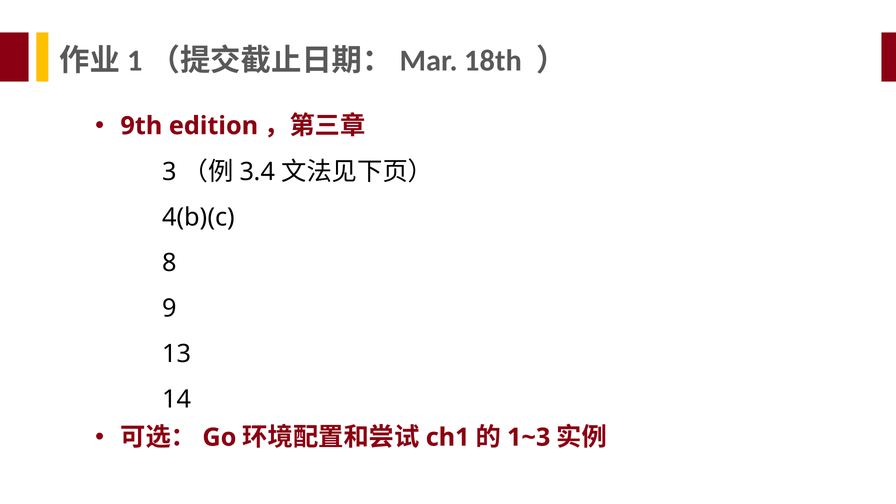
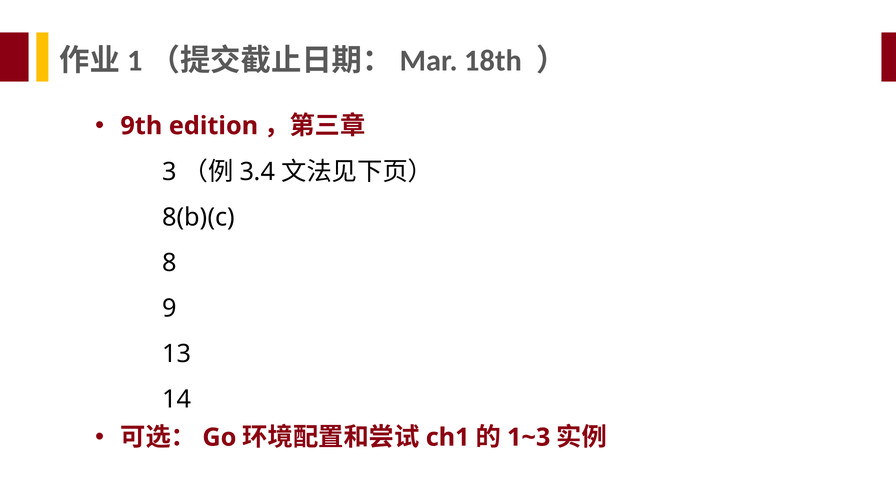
4(b)(c: 4(b)(c -> 8(b)(c
